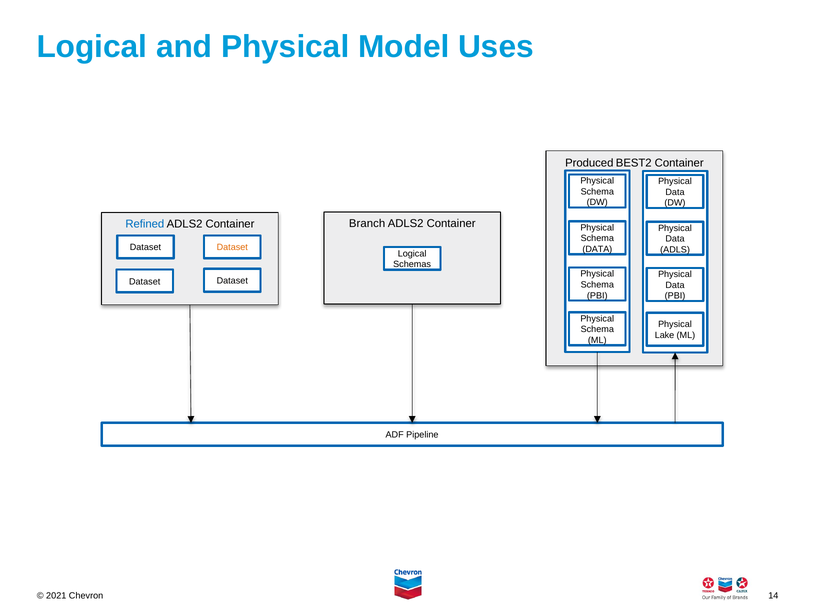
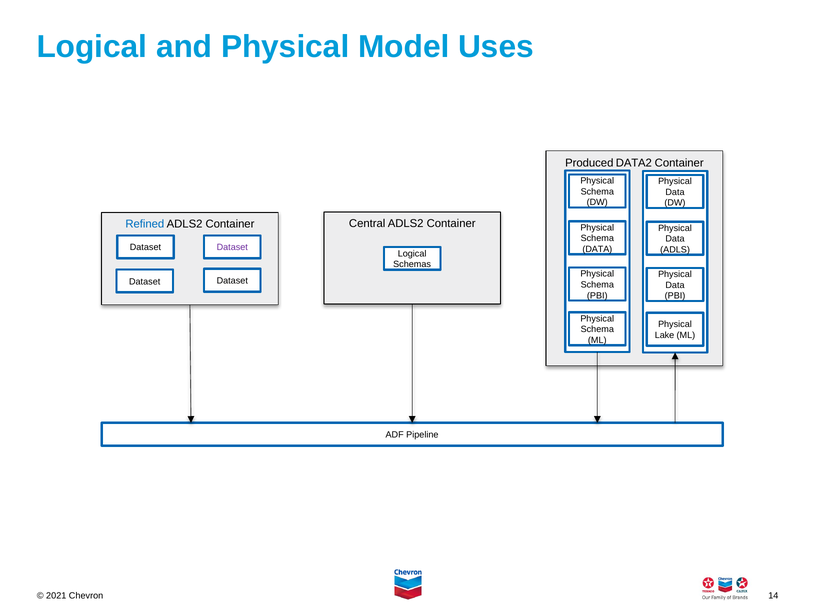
BEST2: BEST2 -> DATA2
Branch: Branch -> Central
Dataset at (232, 248) colour: orange -> purple
